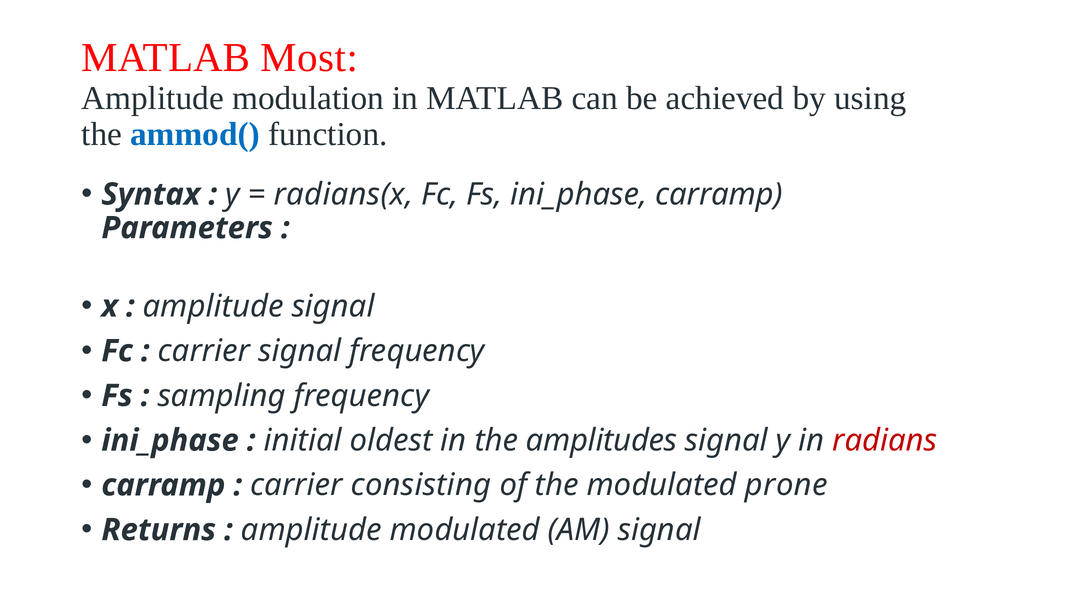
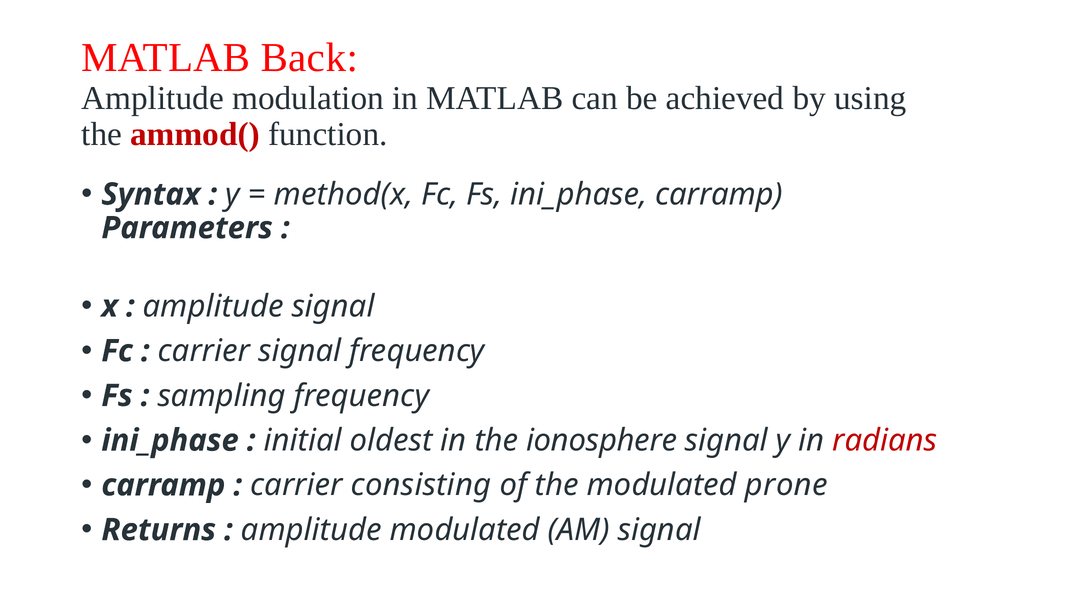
Most: Most -> Back
ammod( colour: blue -> red
radians(x: radians(x -> method(x
amplitudes: amplitudes -> ionosphere
